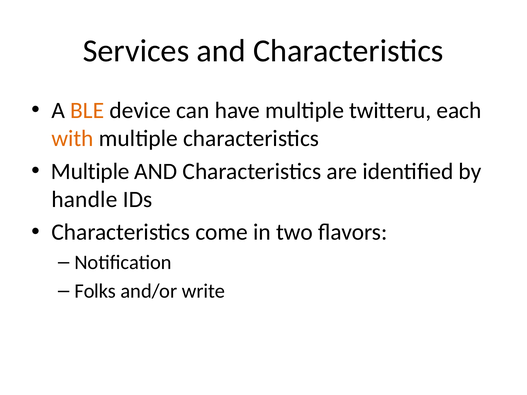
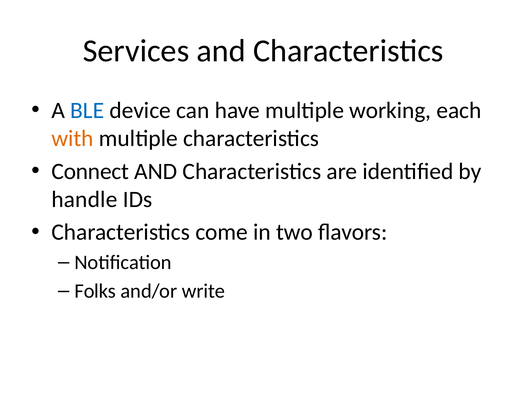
BLE colour: orange -> blue
twitteru: twitteru -> working
Multiple at (90, 171): Multiple -> Connect
